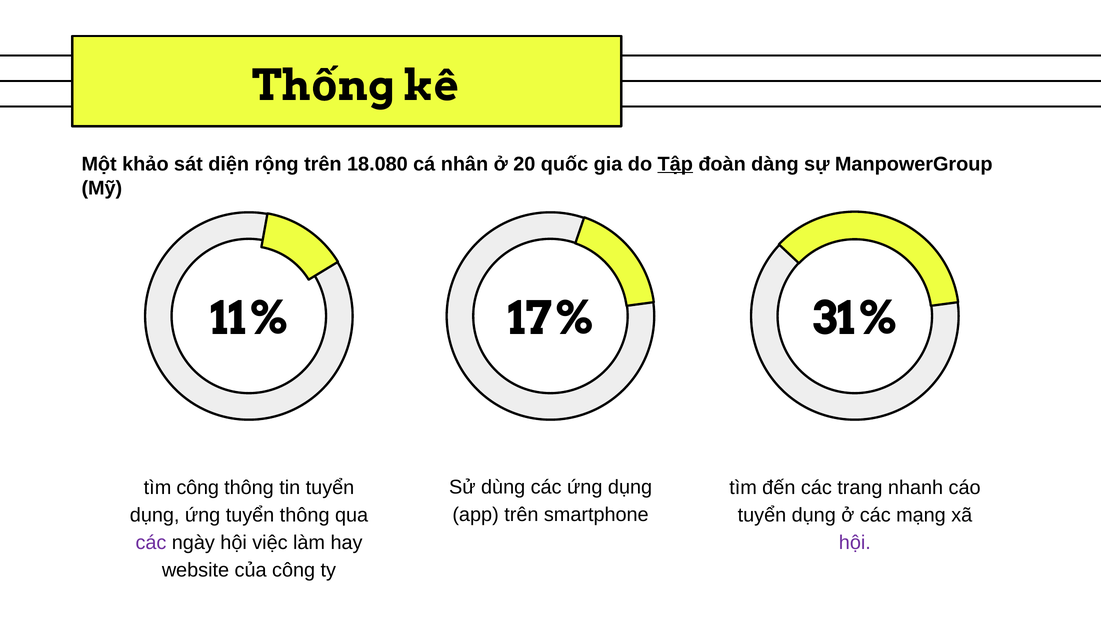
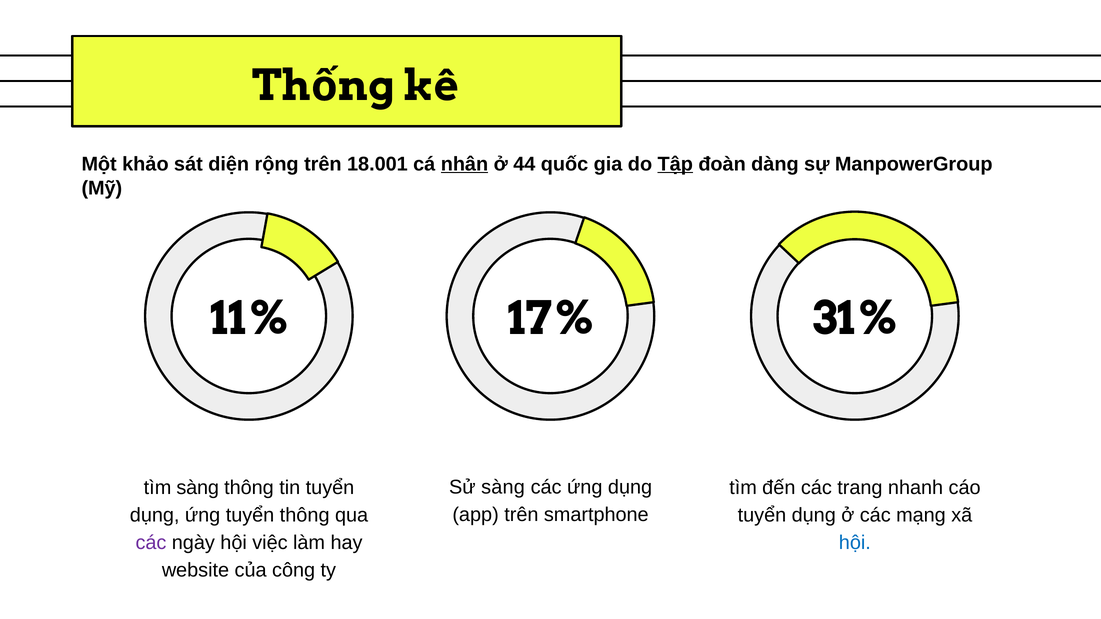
18.080: 18.080 -> 18.001
nhân underline: none -> present
20: 20 -> 44
Sử dùng: dùng -> sàng
tìm công: công -> sàng
hội at (855, 543) colour: purple -> blue
